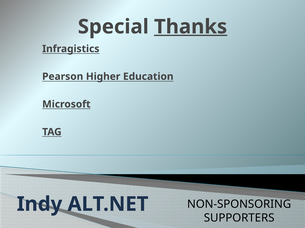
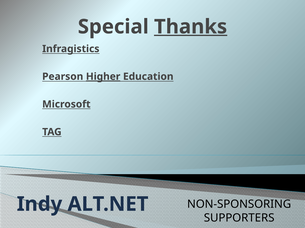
Higher underline: none -> present
